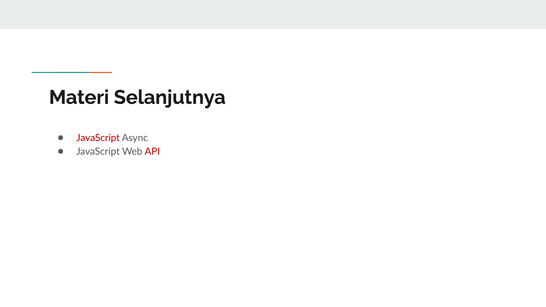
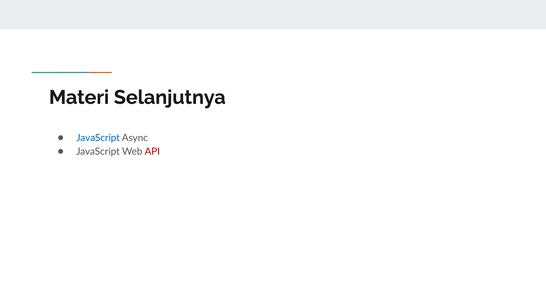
JavaScript at (98, 138) colour: red -> blue
